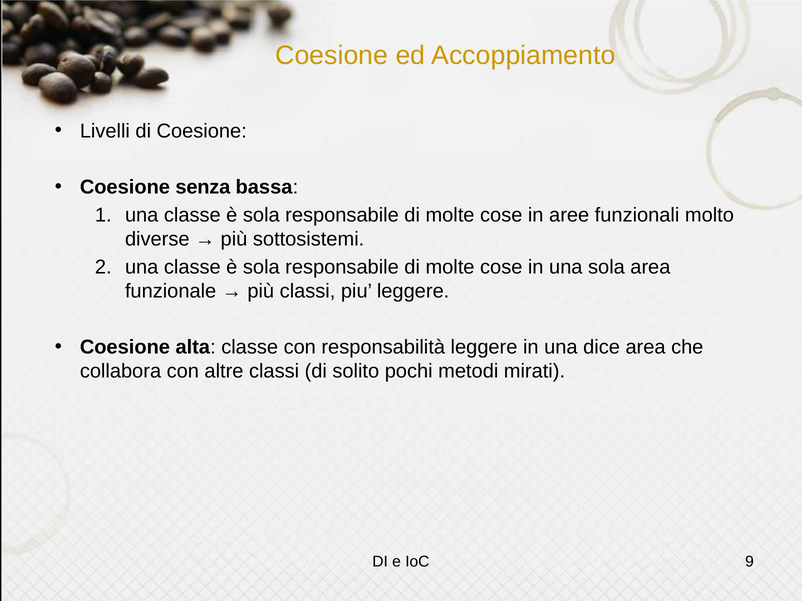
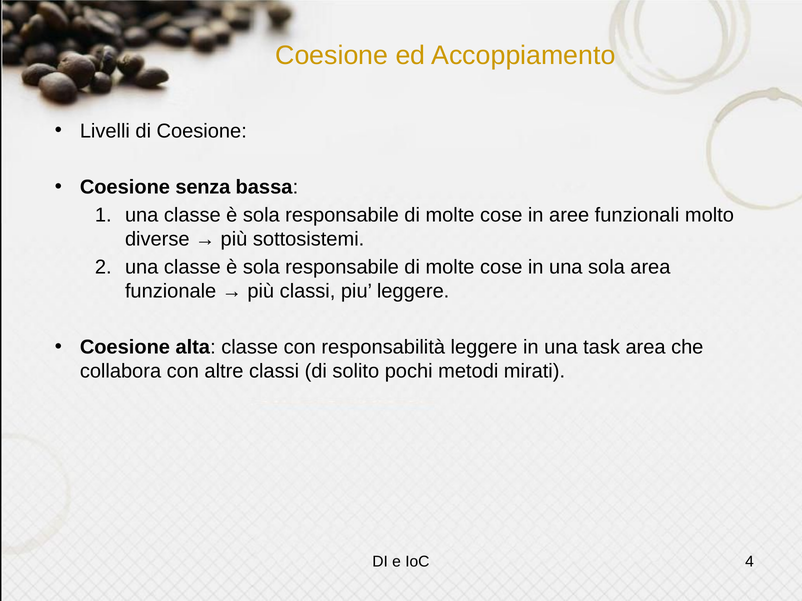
dice: dice -> task
9: 9 -> 4
